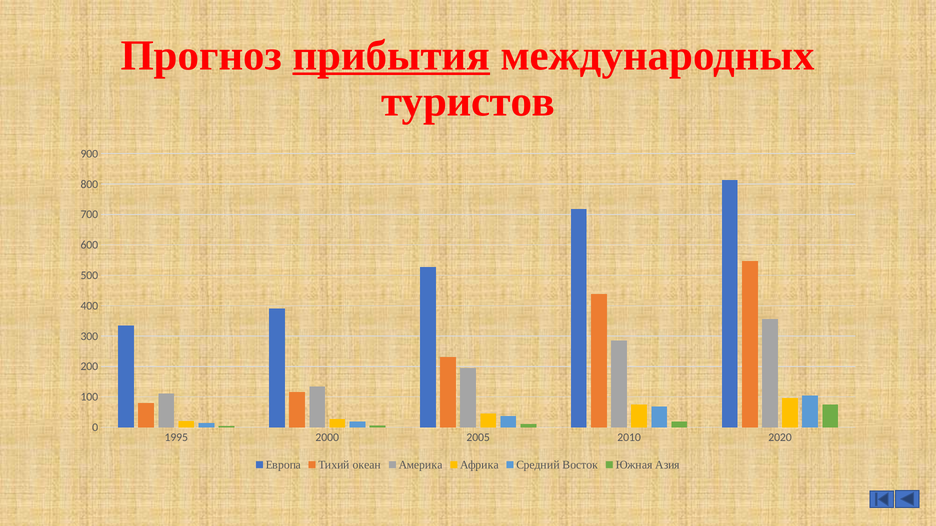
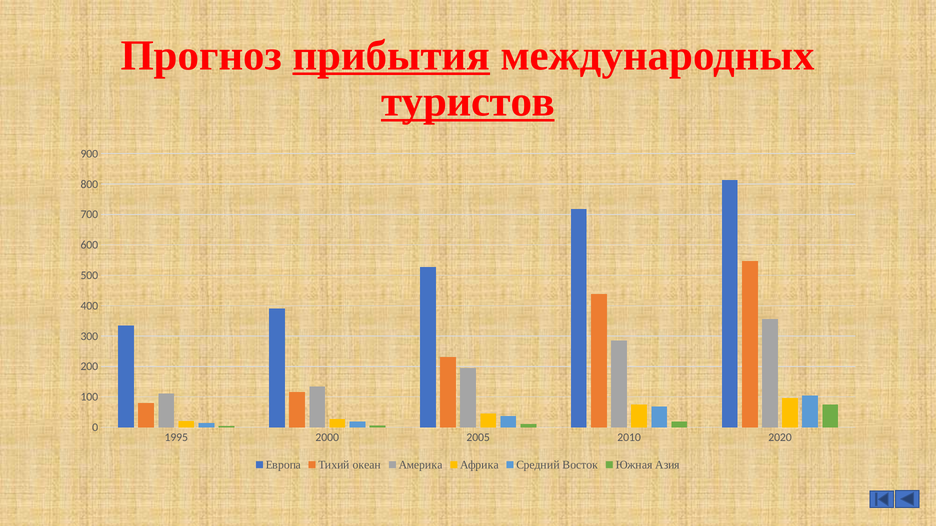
туристов underline: none -> present
